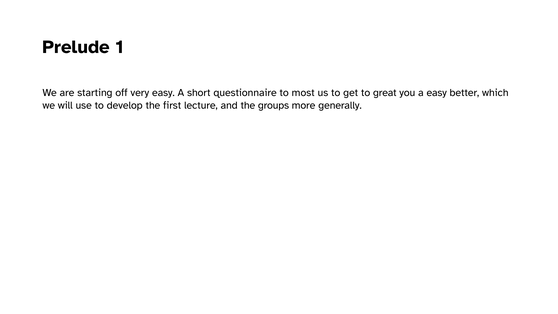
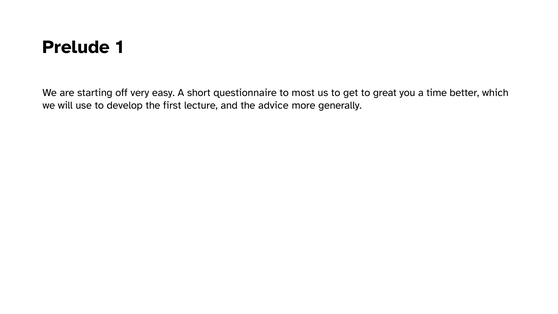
a easy: easy -> time
groups: groups -> advice
